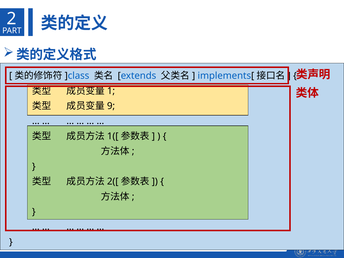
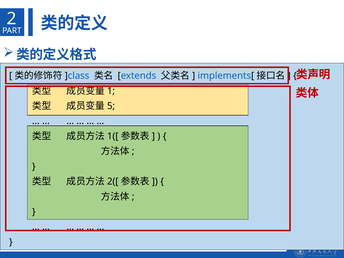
9: 9 -> 5
